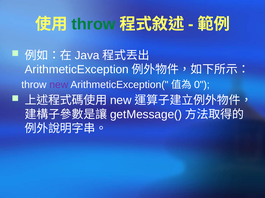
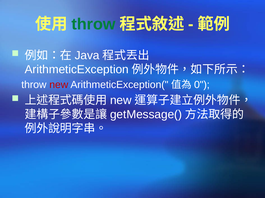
new at (59, 85) colour: purple -> red
